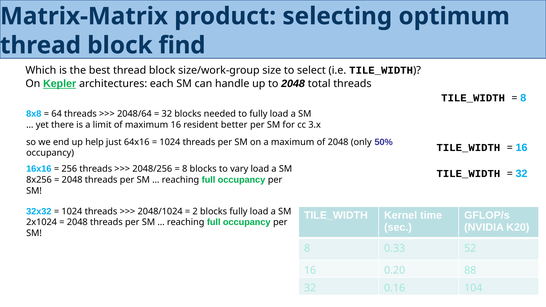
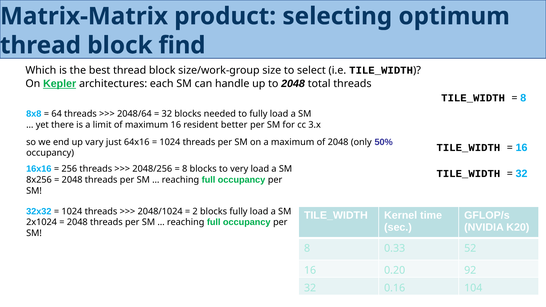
help: help -> vary
vary: vary -> very
88: 88 -> 92
